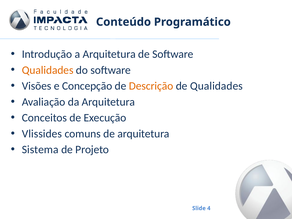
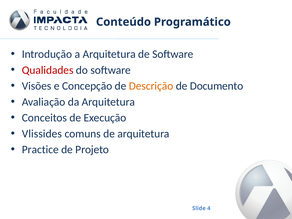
Qualidades at (48, 70) colour: orange -> red
de Qualidades: Qualidades -> Documento
Sistema: Sistema -> Practice
